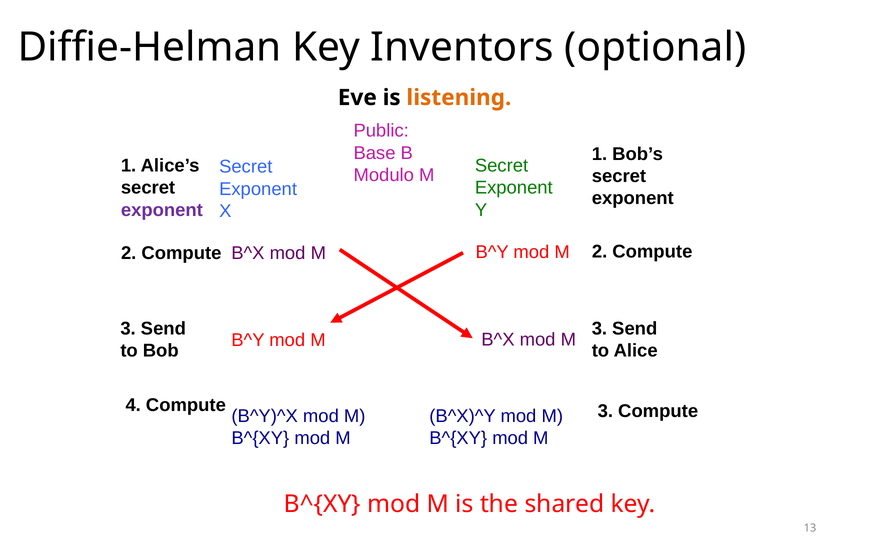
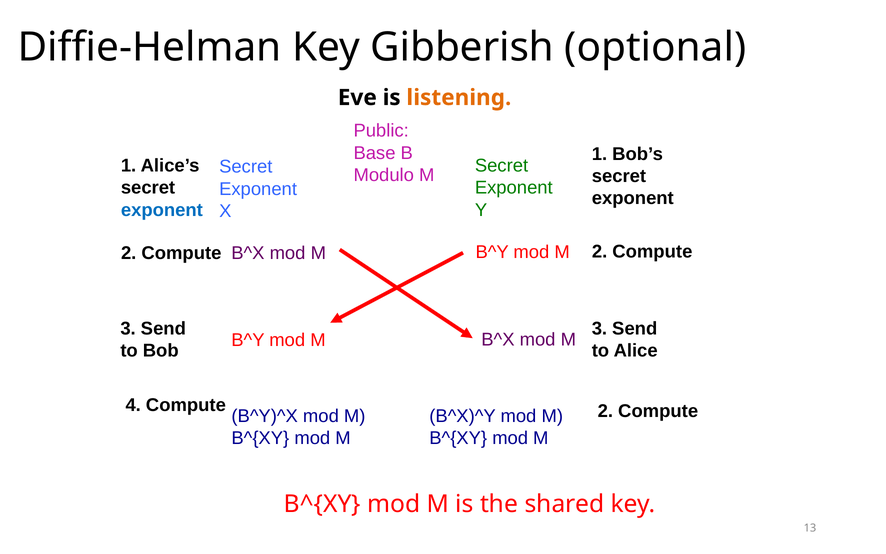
Inventors: Inventors -> Gibberish
exponent at (162, 210) colour: purple -> blue
4 Compute 3: 3 -> 2
